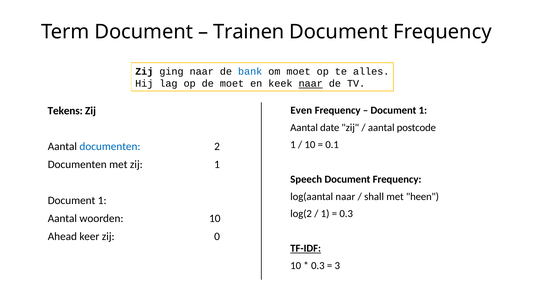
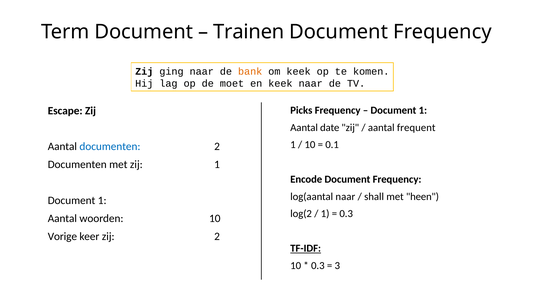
bank colour: blue -> orange
om moet: moet -> keek
alles: alles -> komen
naar at (311, 83) underline: present -> none
Even: Even -> Picks
Tekens: Tekens -> Escape
postcode: postcode -> frequent
Speech: Speech -> Encode
Ahead: Ahead -> Vorige
zij 0: 0 -> 2
